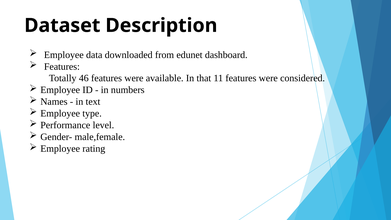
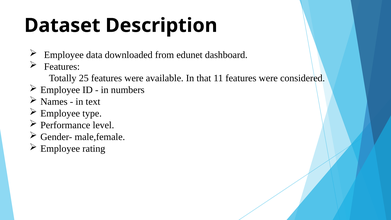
46: 46 -> 25
